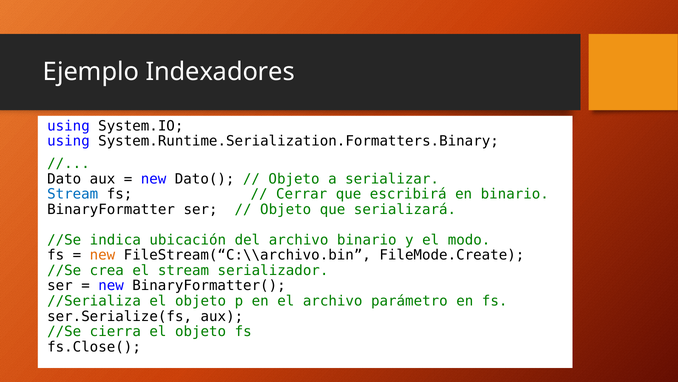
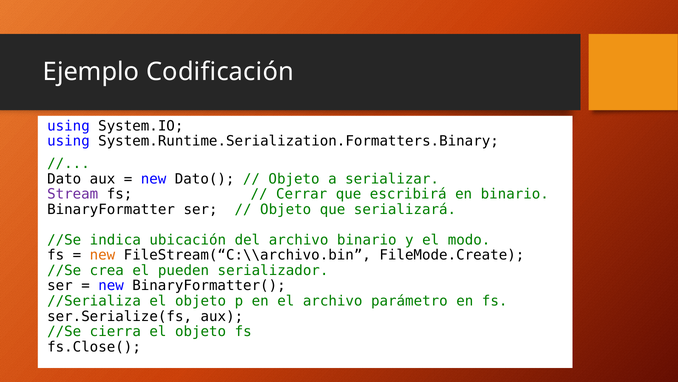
Indexadores: Indexadores -> Codificación
Stream at (73, 194) colour: blue -> purple
el stream: stream -> pueden
